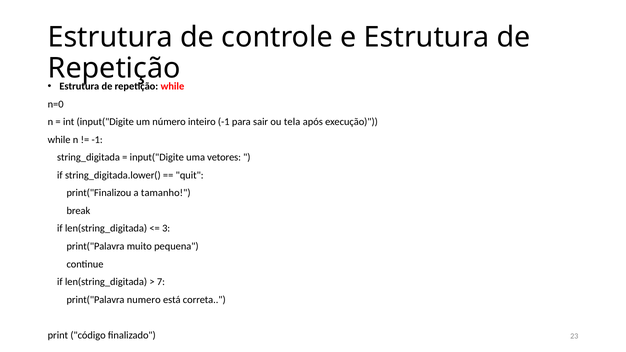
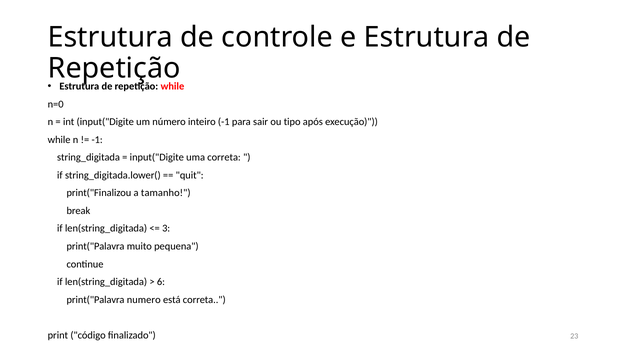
tela: tela -> tipo
uma vetores: vetores -> correta
7: 7 -> 6
